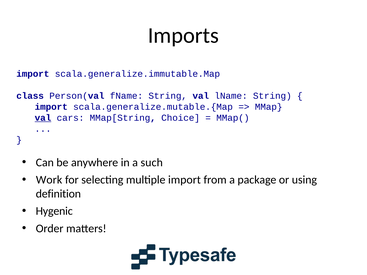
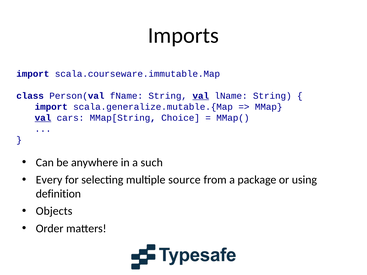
scala.generalize.immutable.Map: scala.generalize.immutable.Map -> scala.courseware.immutable.Map
val at (201, 96) underline: none -> present
Work: Work -> Every
multiple import: import -> source
Hygenic: Hygenic -> Objects
